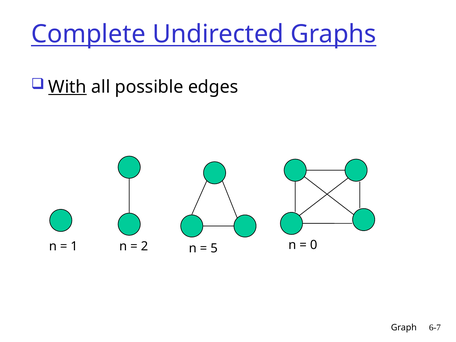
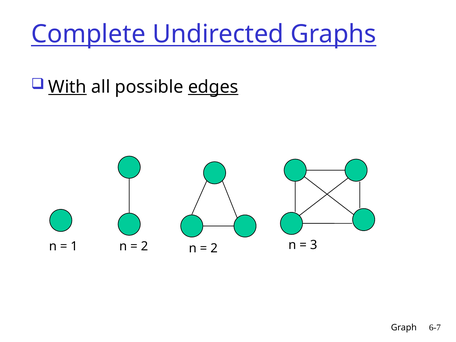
edges underline: none -> present
5 at (214, 248): 5 -> 2
0: 0 -> 3
